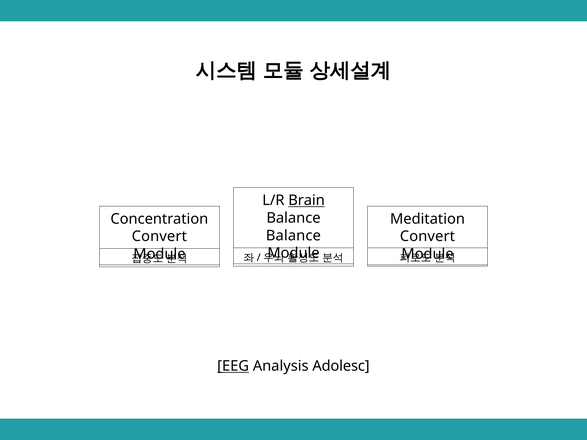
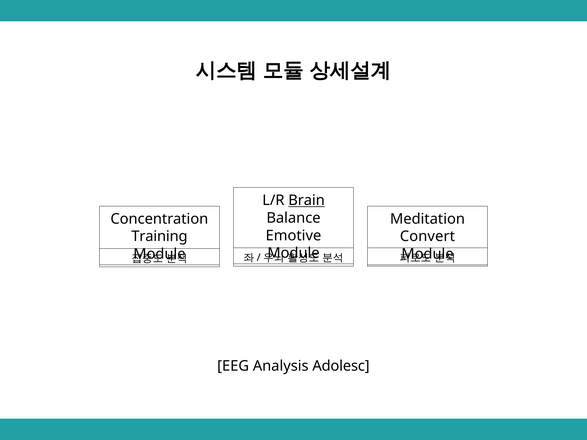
Balance at (293, 236): Balance -> Emotive
Convert at (159, 237): Convert -> Training
EEG underline: present -> none
